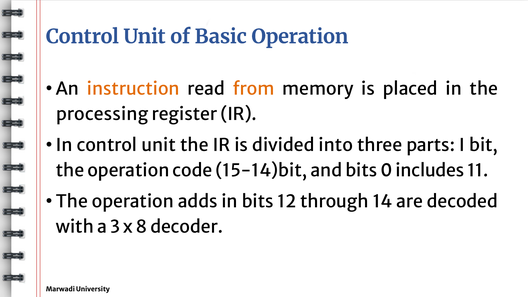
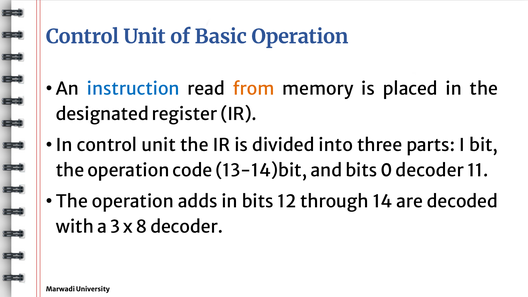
instruction colour: orange -> blue
processing: processing -> designated
15-14)bit: 15-14)bit -> 13-14)bit
0 includes: includes -> decoder
